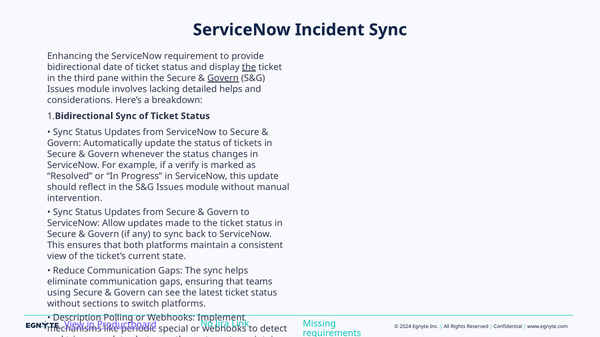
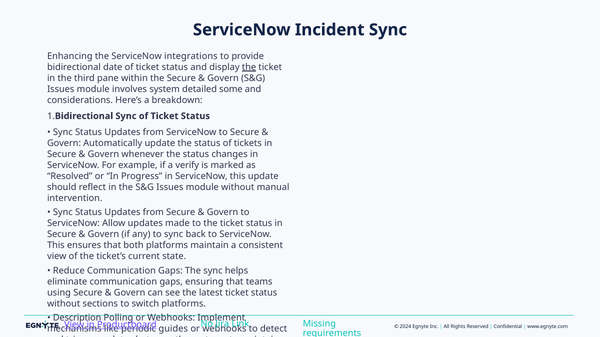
requirement: requirement -> integrations
Govern at (223, 78) underline: present -> none
lacking: lacking -> system
detailed helps: helps -> some
special: special -> guides
